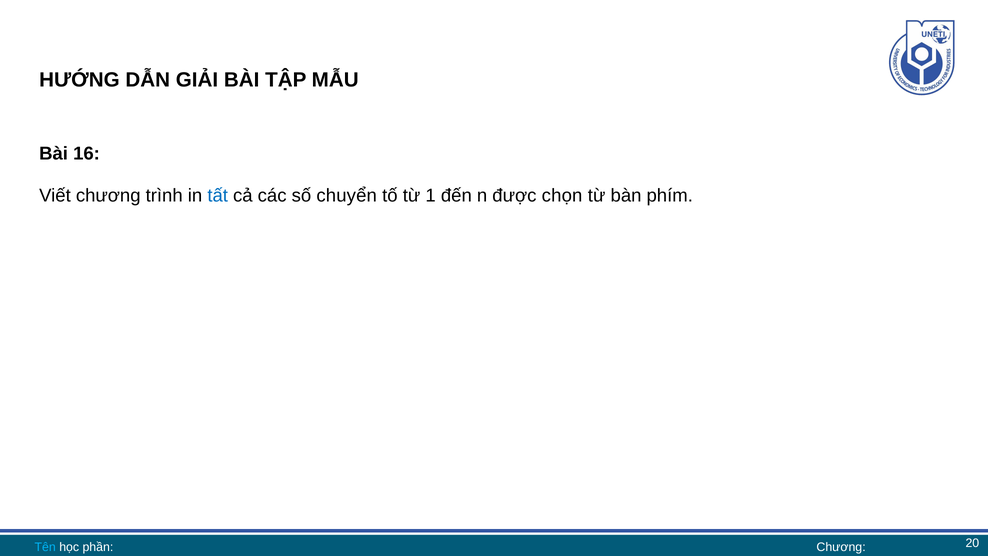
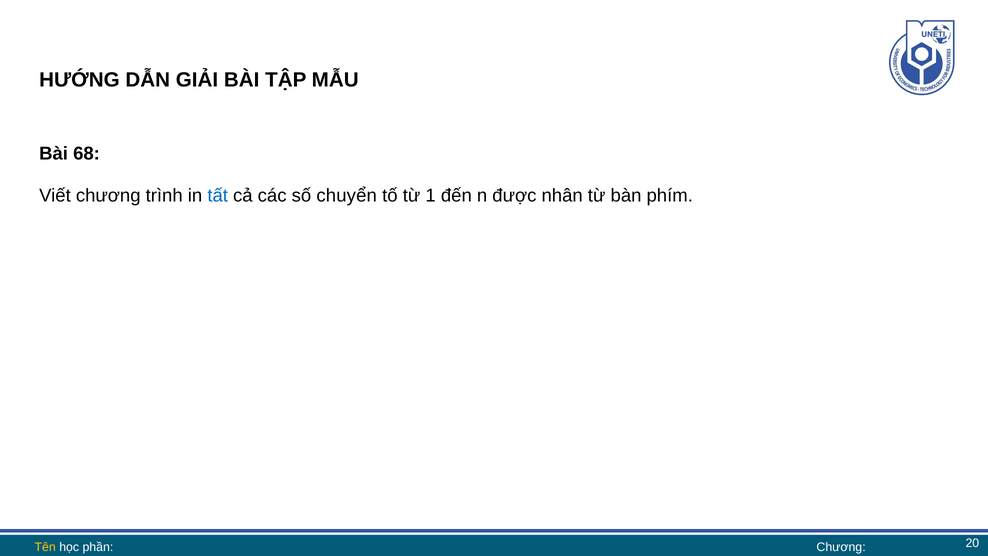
16: 16 -> 68
chọn: chọn -> nhân
Tên colour: light blue -> yellow
